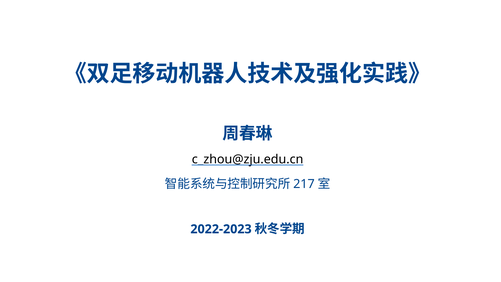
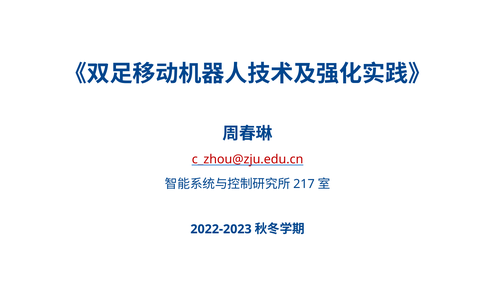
c_zhou@zju.edu.cn colour: black -> red
